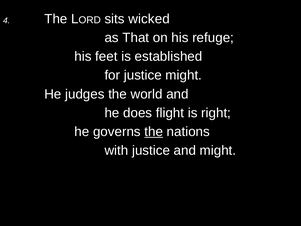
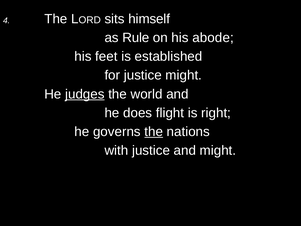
wicked: wicked -> himself
That: That -> Rule
refuge: refuge -> abode
judges underline: none -> present
